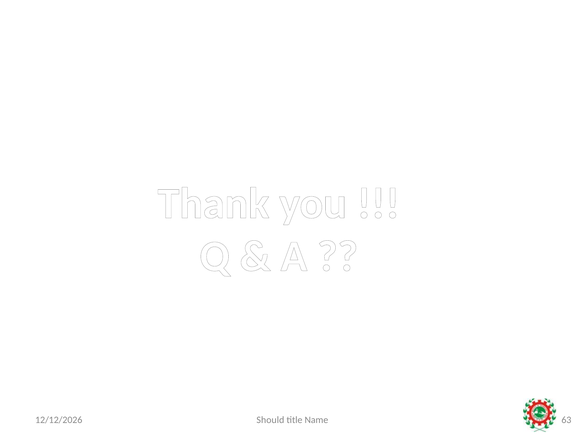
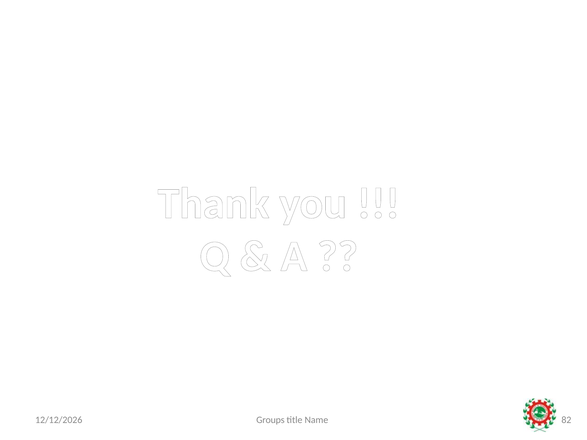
Should: Should -> Groups
63: 63 -> 82
